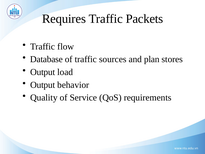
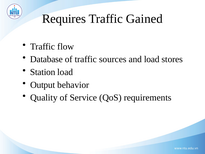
Packets: Packets -> Gained
and plan: plan -> load
Output at (43, 72): Output -> Station
